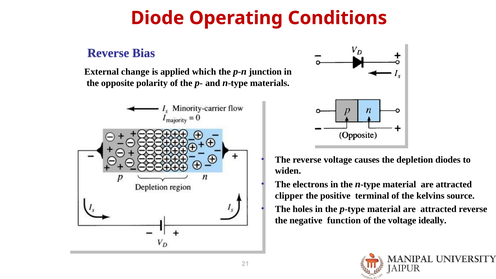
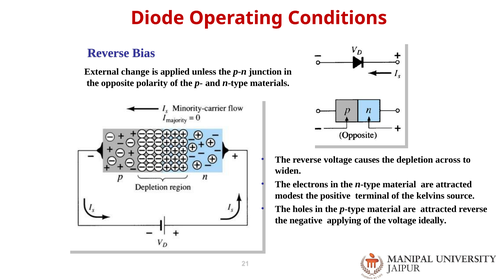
which: which -> unless
diodes: diodes -> across
clipper: clipper -> modest
function: function -> applying
